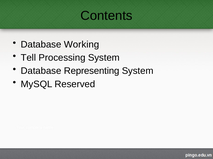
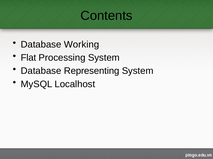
Tell: Tell -> Flat
Reserved: Reserved -> Localhost
